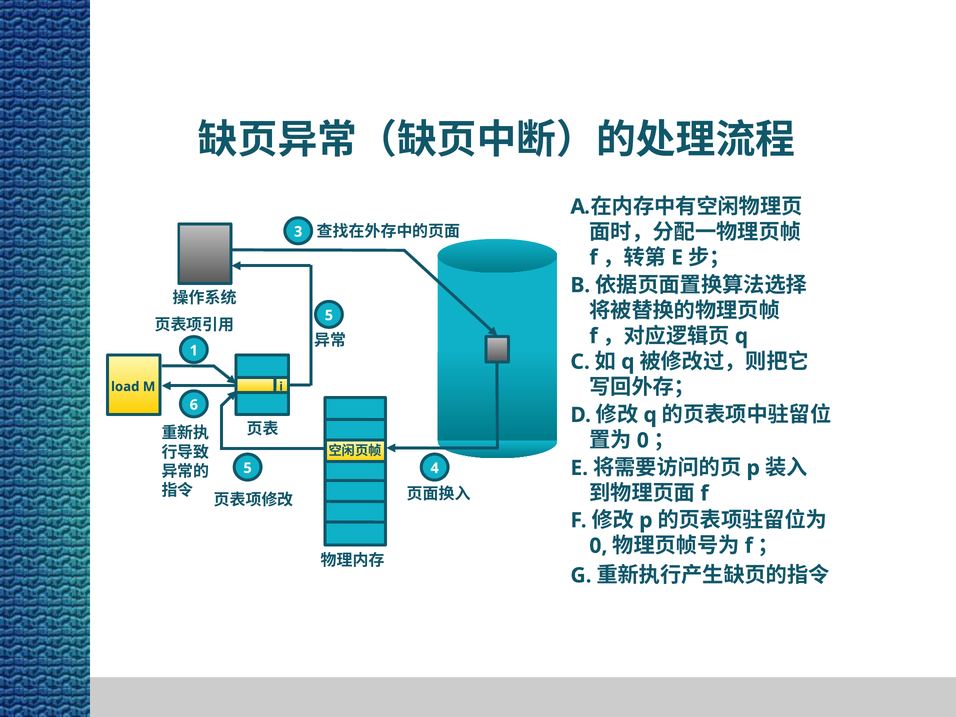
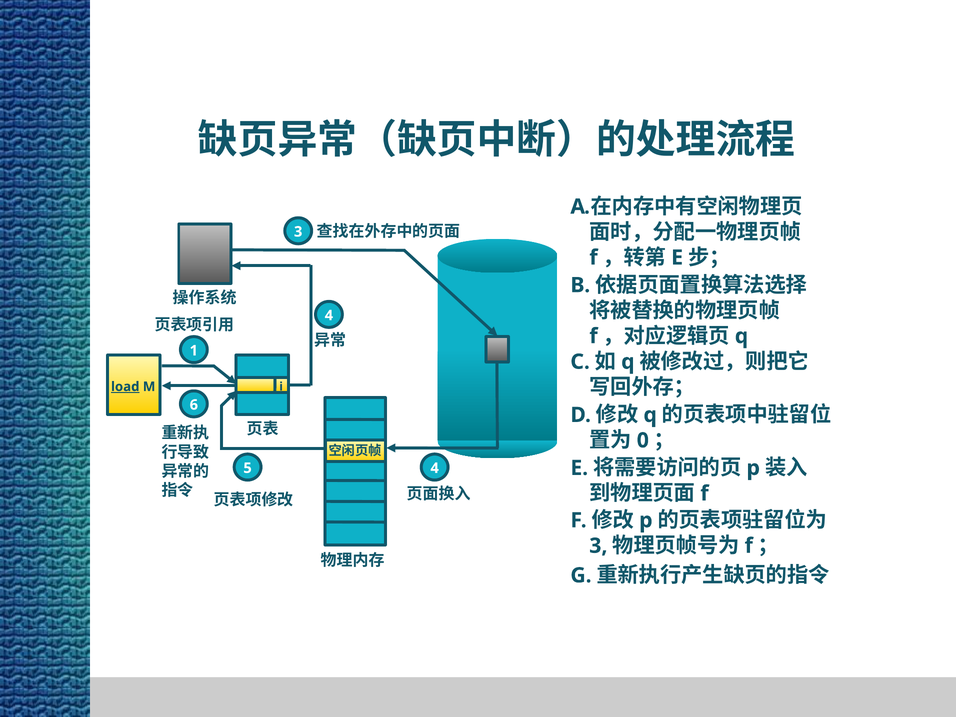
5 at (329, 315): 5 -> 4
load underline: none -> present
0 at (598, 546): 0 -> 3
